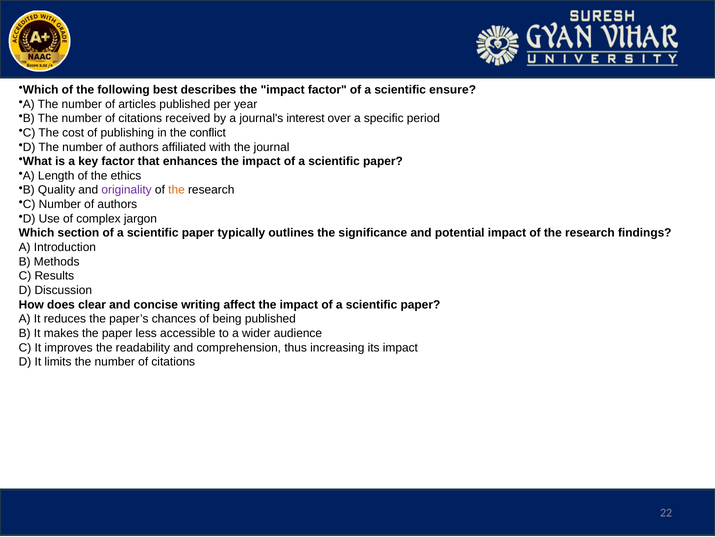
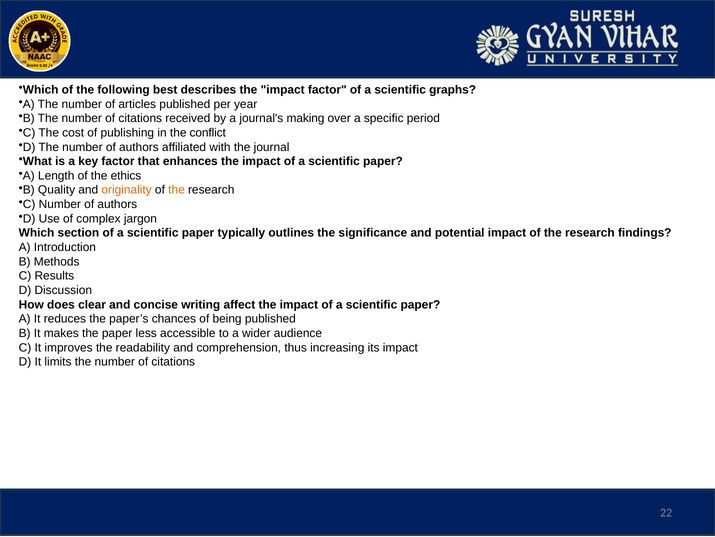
ensure: ensure -> graphs
interest: interest -> making
originality colour: purple -> orange
